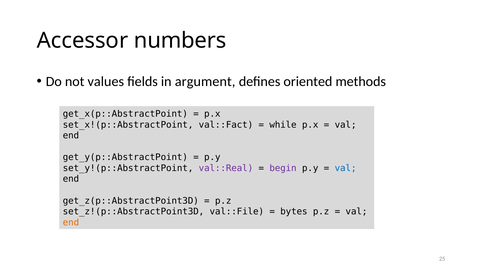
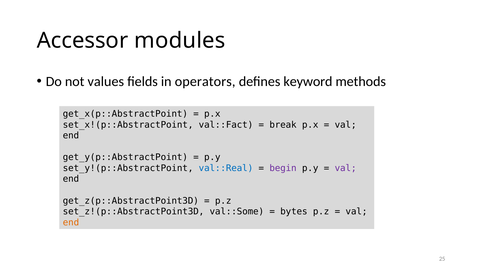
numbers: numbers -> modules
argument: argument -> operators
oriented: oriented -> keyword
while: while -> break
val::Real colour: purple -> blue
val at (346, 168) colour: blue -> purple
val::File: val::File -> val::Some
